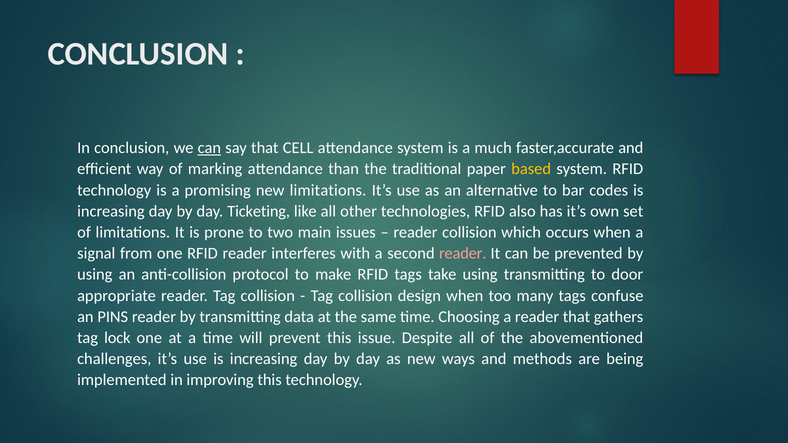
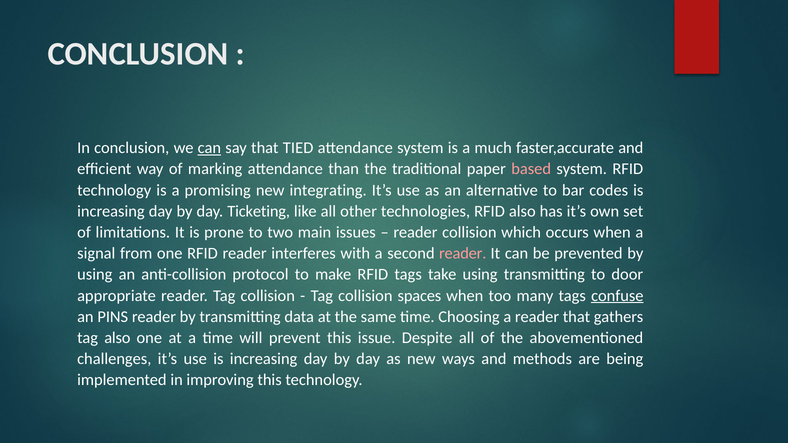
CELL: CELL -> TIED
based colour: yellow -> pink
new limitations: limitations -> integrating
design: design -> spaces
confuse underline: none -> present
tag lock: lock -> also
